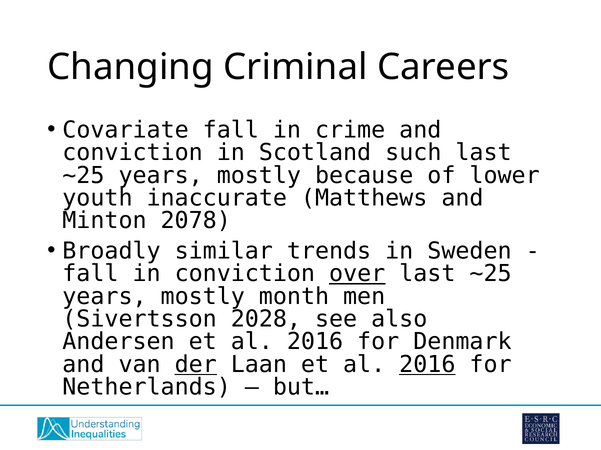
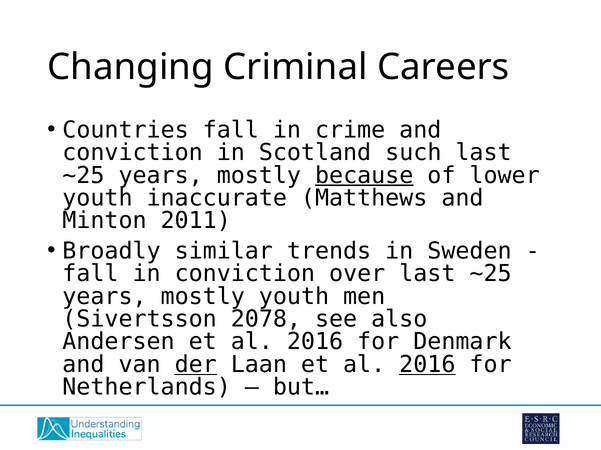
Covariate: Covariate -> Countries
because underline: none -> present
2078: 2078 -> 2011
over underline: present -> none
mostly month: month -> youth
2028: 2028 -> 2078
